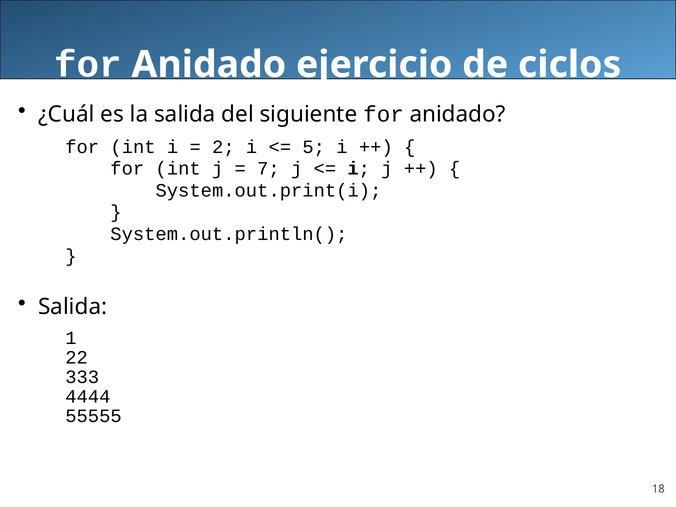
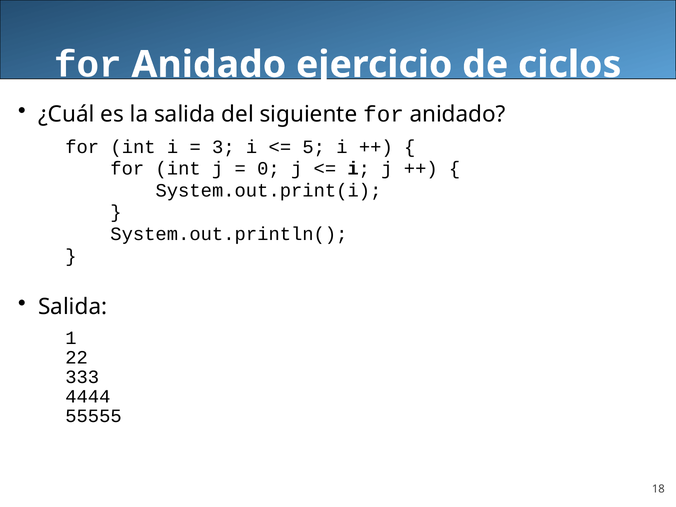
2: 2 -> 3
7: 7 -> 0
